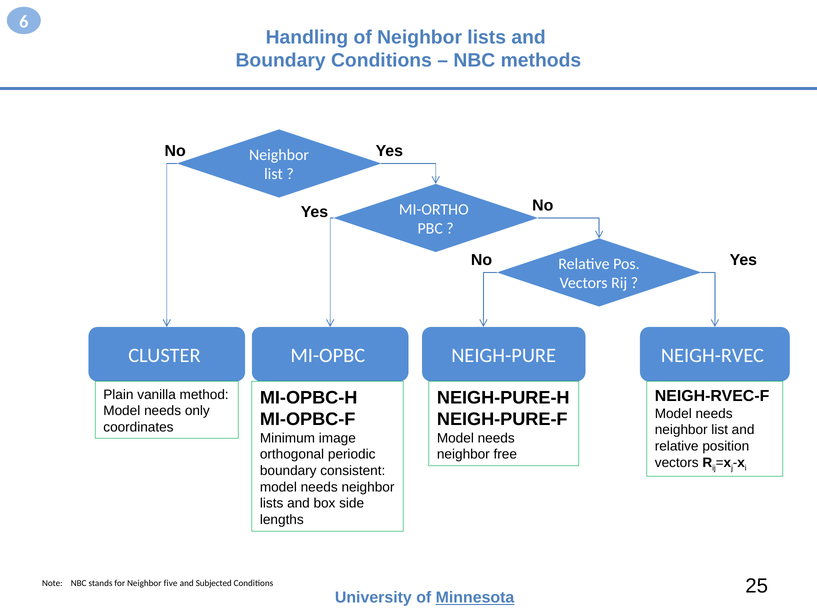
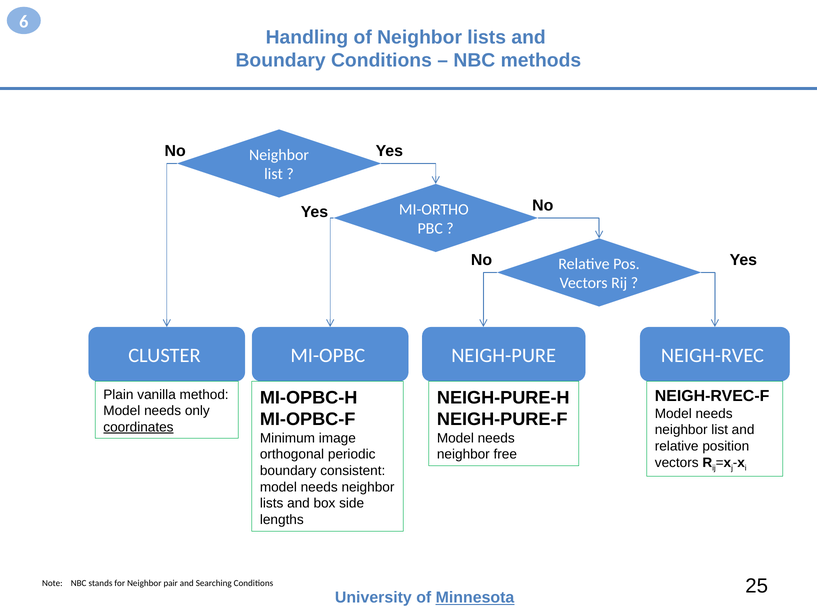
coordinates underline: none -> present
five: five -> pair
Subjected: Subjected -> Searching
